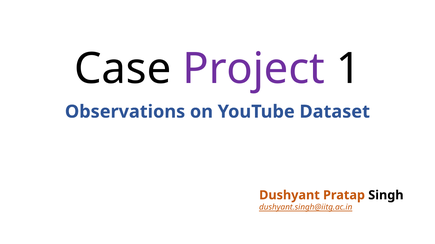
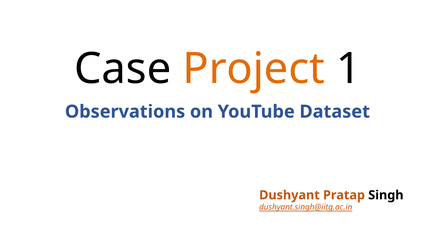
Project colour: purple -> orange
